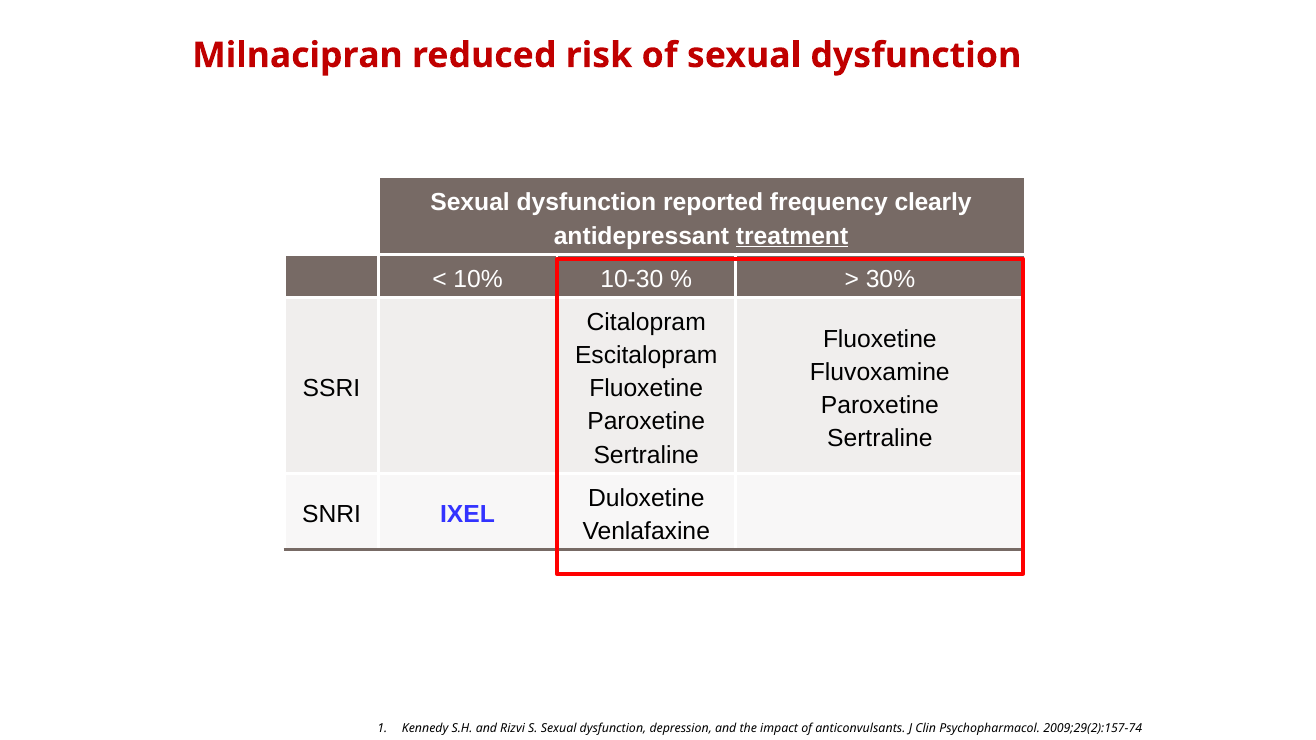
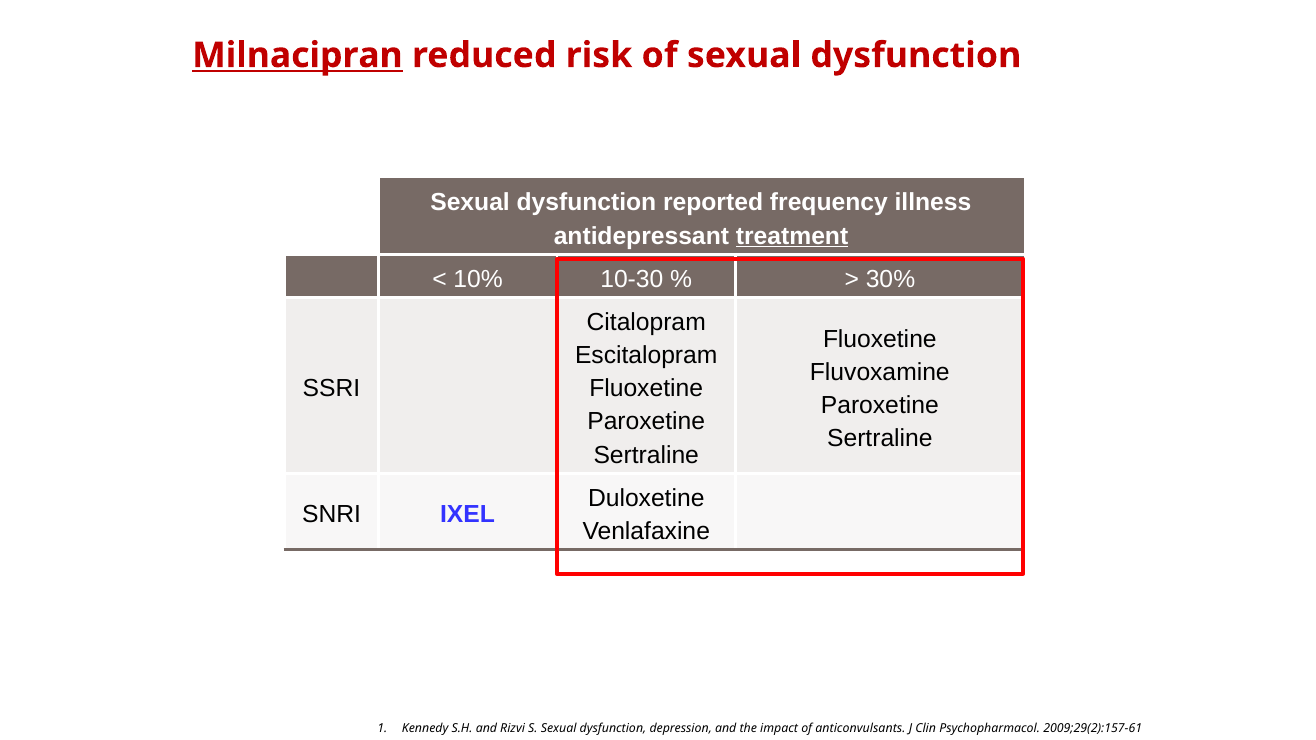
Milnacipran underline: none -> present
clearly: clearly -> illness
2009;29(2):157-74: 2009;29(2):157-74 -> 2009;29(2):157-61
